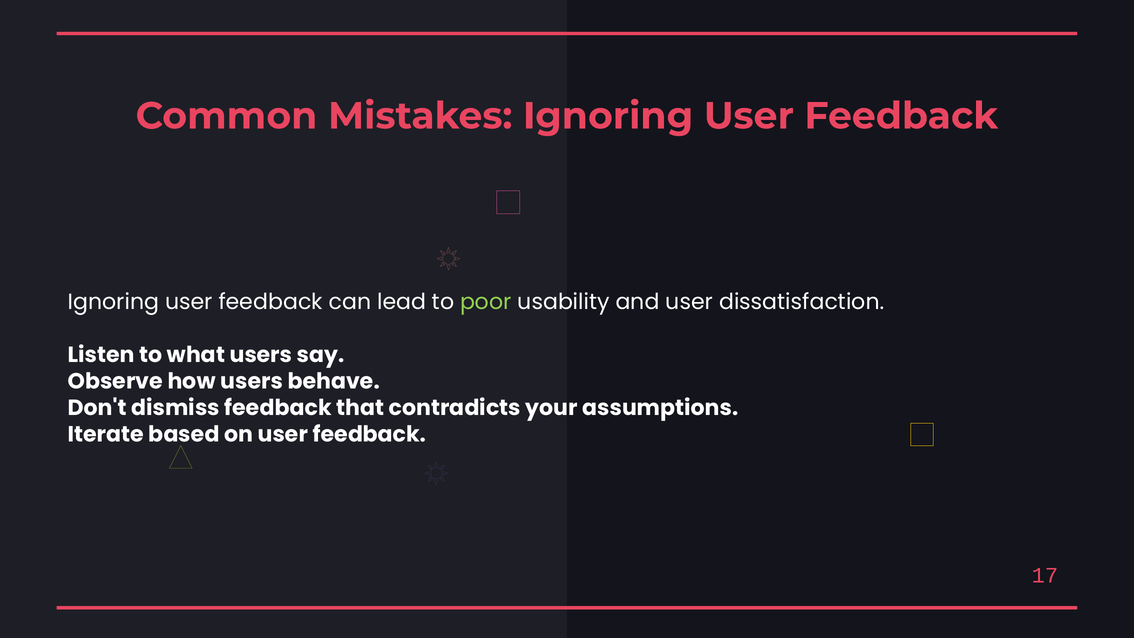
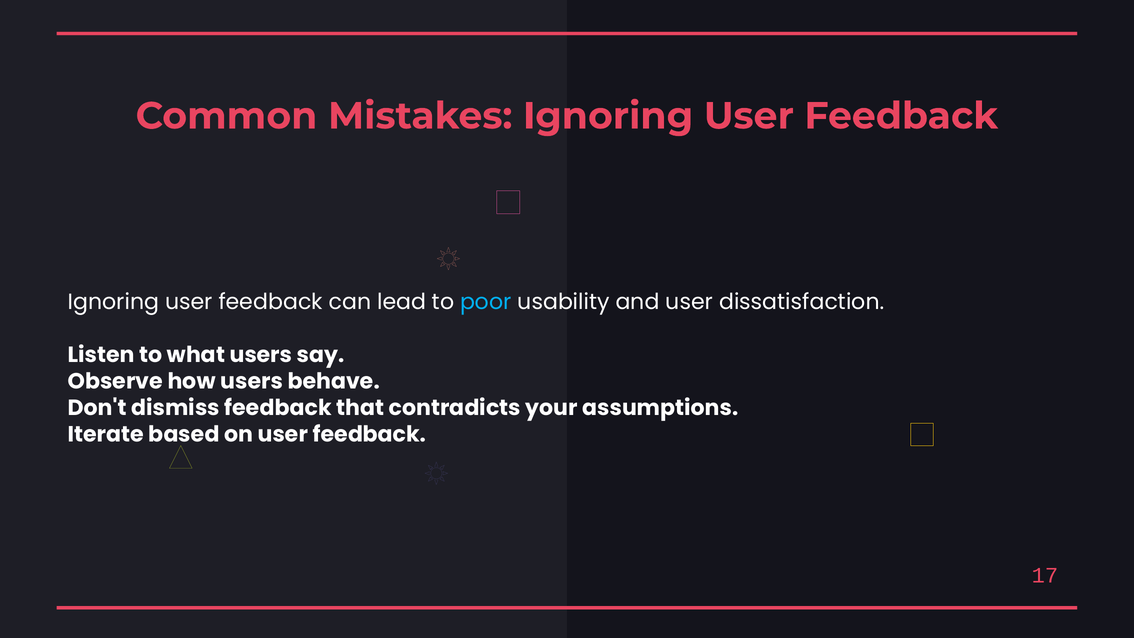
poor colour: light green -> light blue
